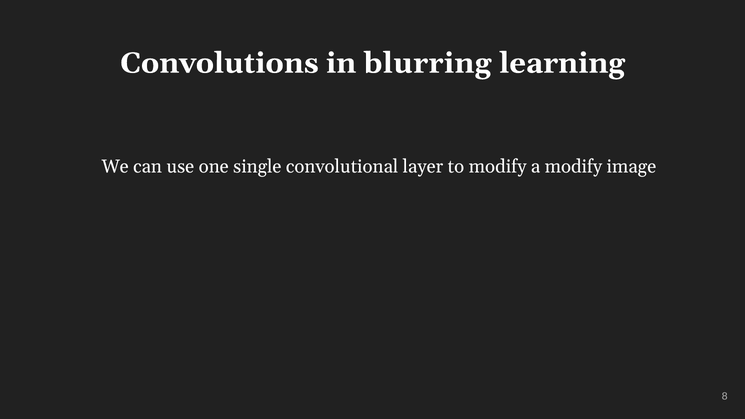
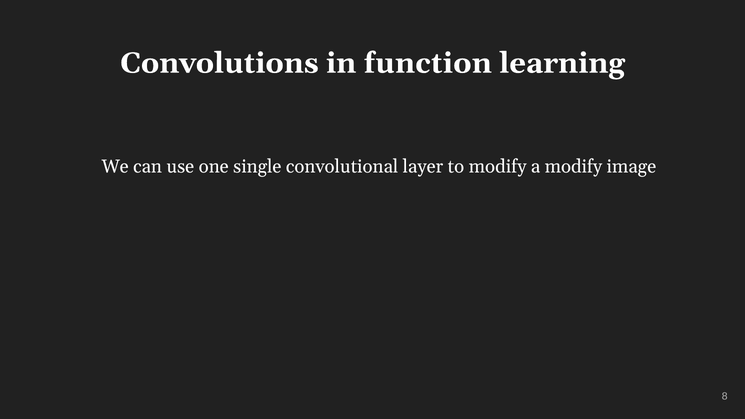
blurring: blurring -> function
